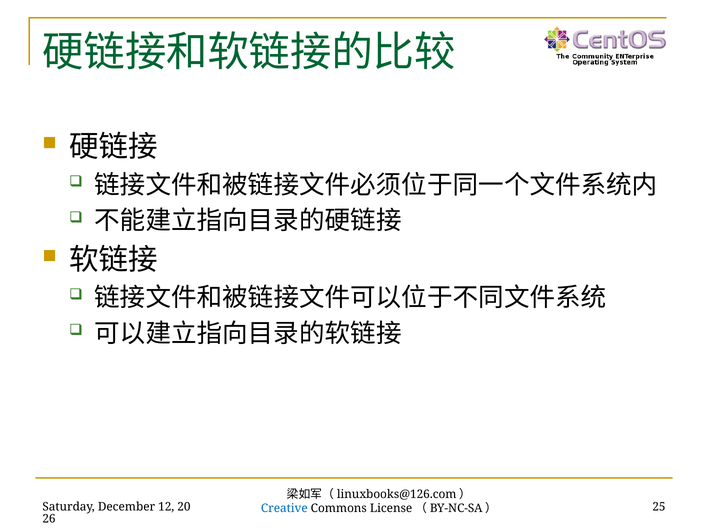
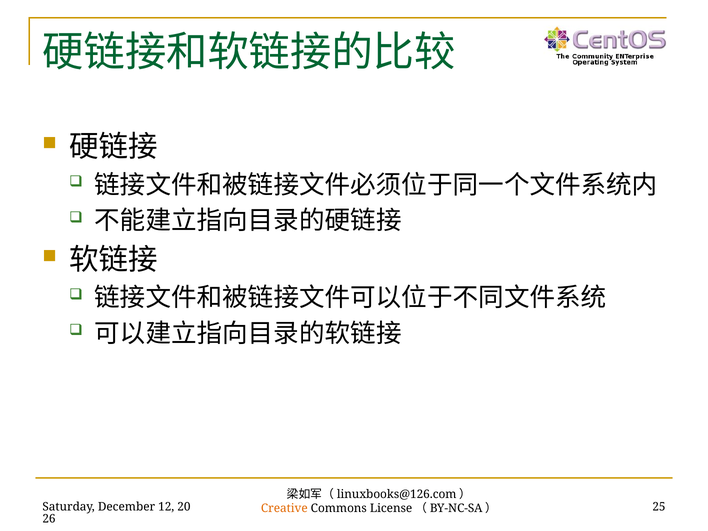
Creative colour: blue -> orange
